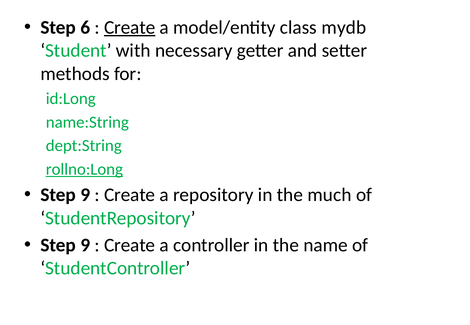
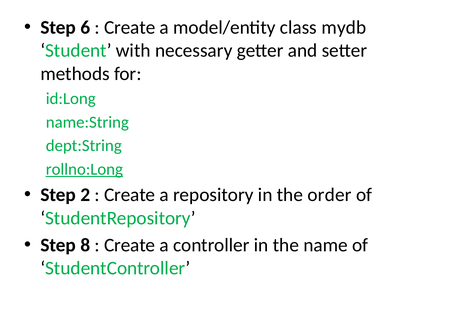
Create at (130, 27) underline: present -> none
9 at (85, 195): 9 -> 2
much: much -> order
9 at (85, 245): 9 -> 8
